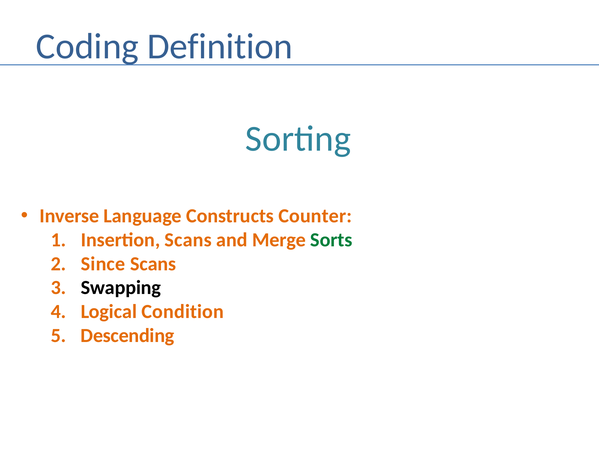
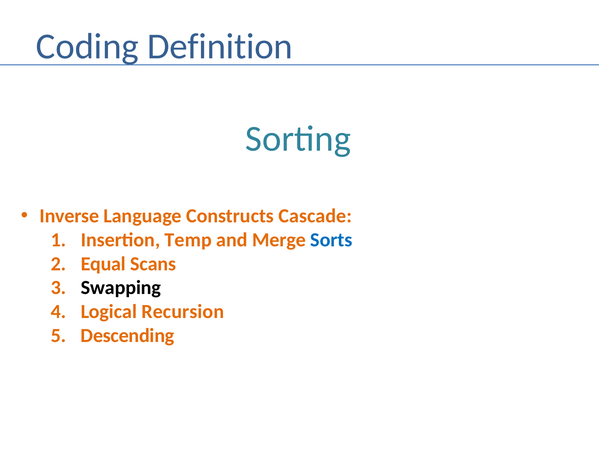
Counter: Counter -> Cascade
Insertion Scans: Scans -> Temp
Sorts colour: green -> blue
Since: Since -> Equal
Condition: Condition -> Recursion
